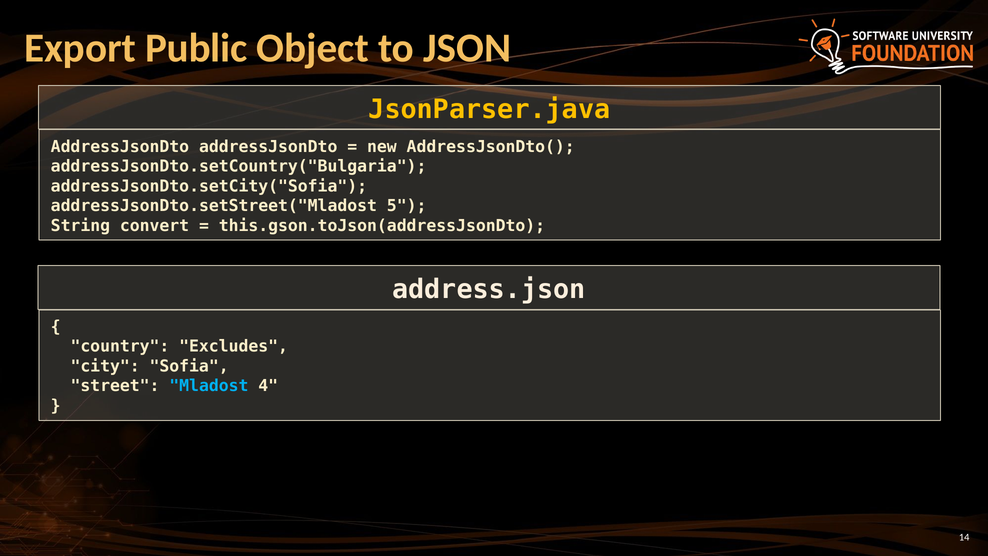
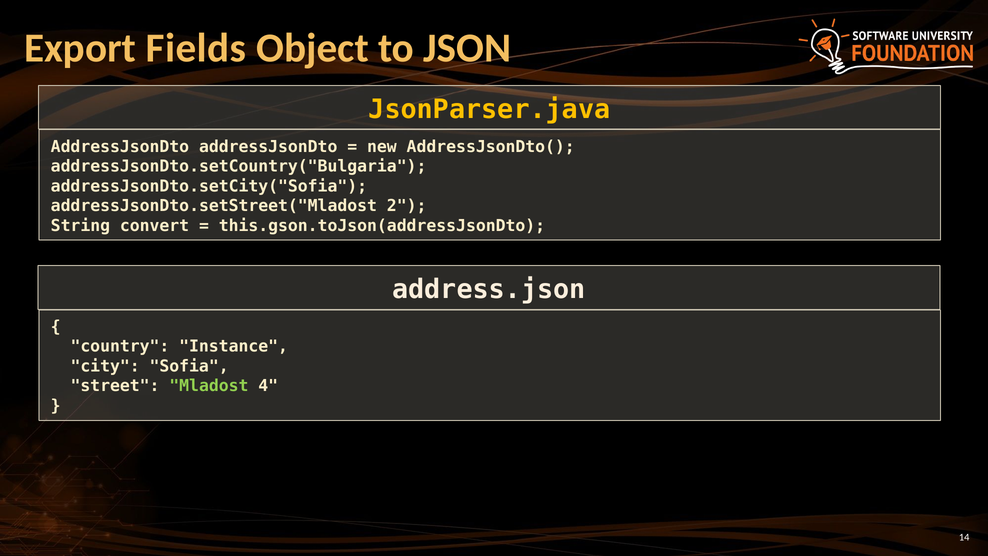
Public: Public -> Fields
5: 5 -> 2
Excludes: Excludes -> Instance
Mladost colour: light blue -> light green
